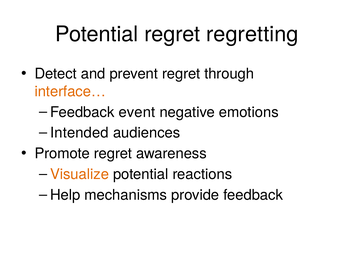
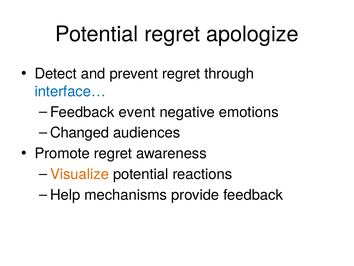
regretting: regretting -> apologize
interface… colour: orange -> blue
Intended: Intended -> Changed
